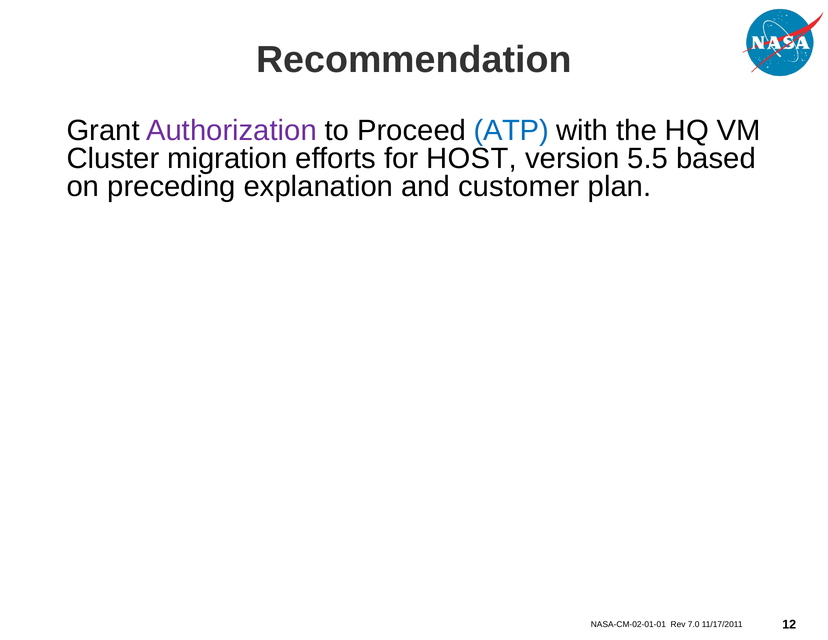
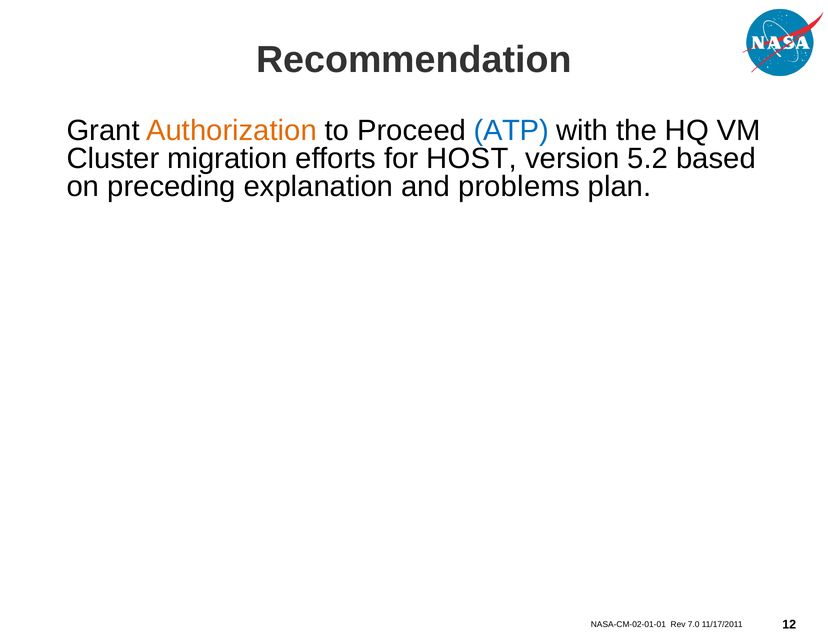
Authorization colour: purple -> orange
5.5: 5.5 -> 5.2
customer: customer -> problems
